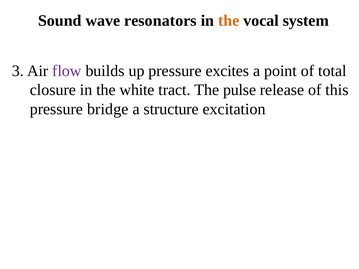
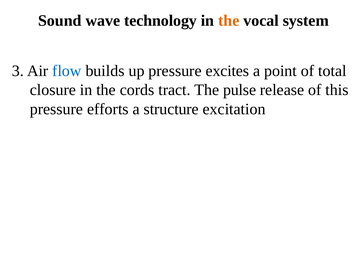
resonators: resonators -> technology
flow colour: purple -> blue
white: white -> cords
bridge: bridge -> efforts
